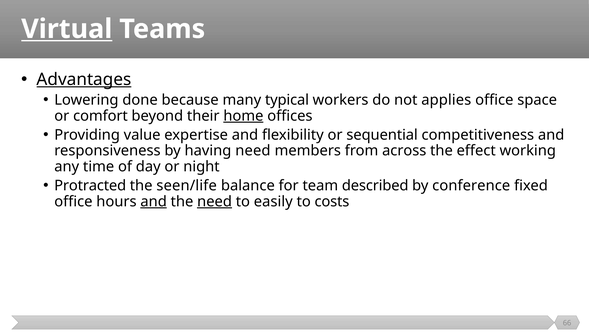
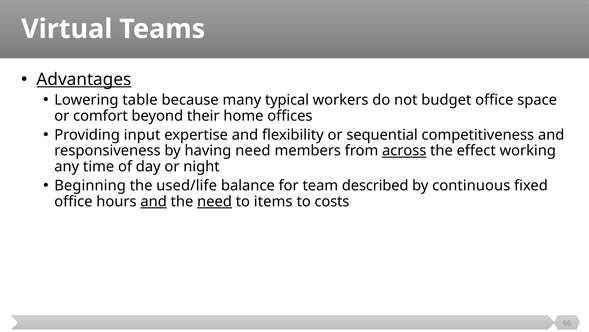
Virtual underline: present -> none
done: done -> table
applies: applies -> budget
home underline: present -> none
value: value -> input
across underline: none -> present
Protracted: Protracted -> Beginning
seen/life: seen/life -> used/life
conference: conference -> continuous
easily: easily -> items
